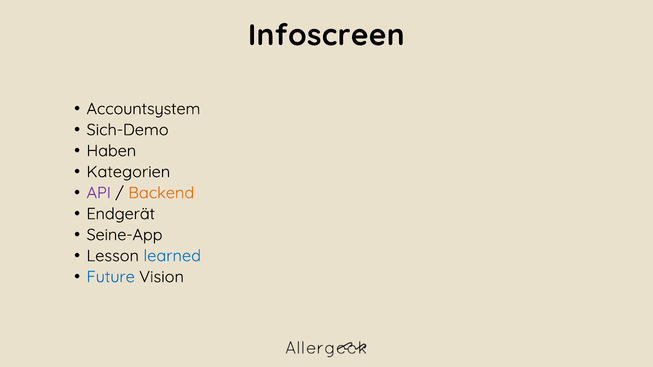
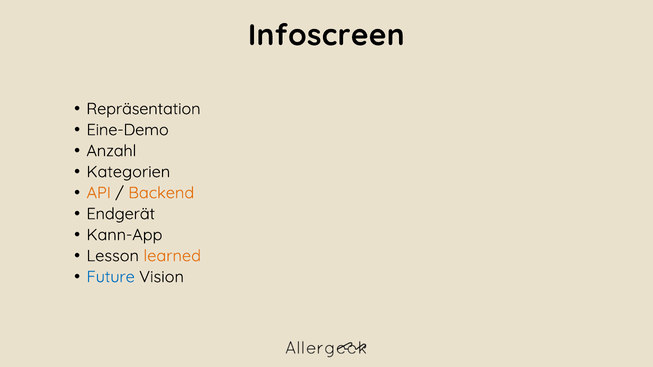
Accountsystem: Accountsystem -> Repräsentation
Sich-Demo: Sich-Demo -> Eine-Demo
Haben: Haben -> Anzahl
API colour: purple -> orange
Seine-App: Seine-App -> Kann-App
learned colour: blue -> orange
